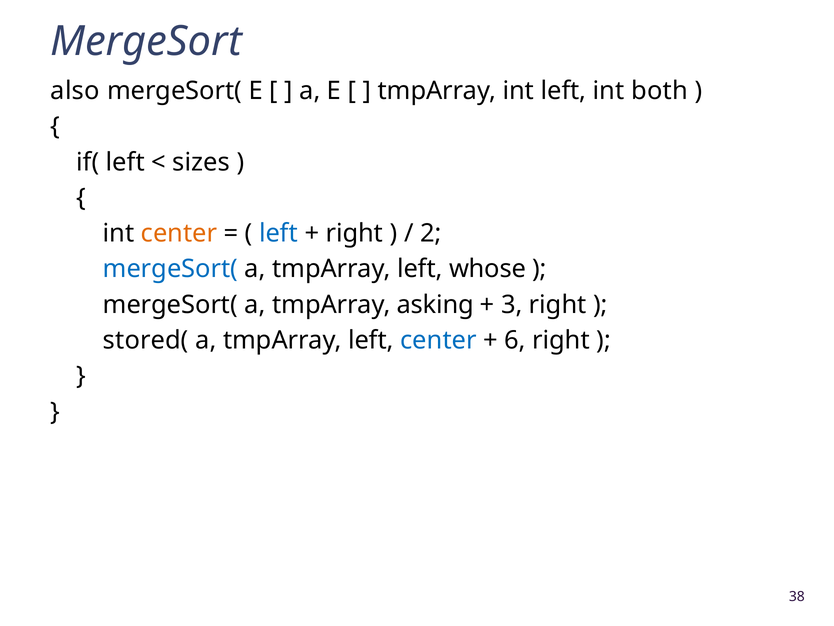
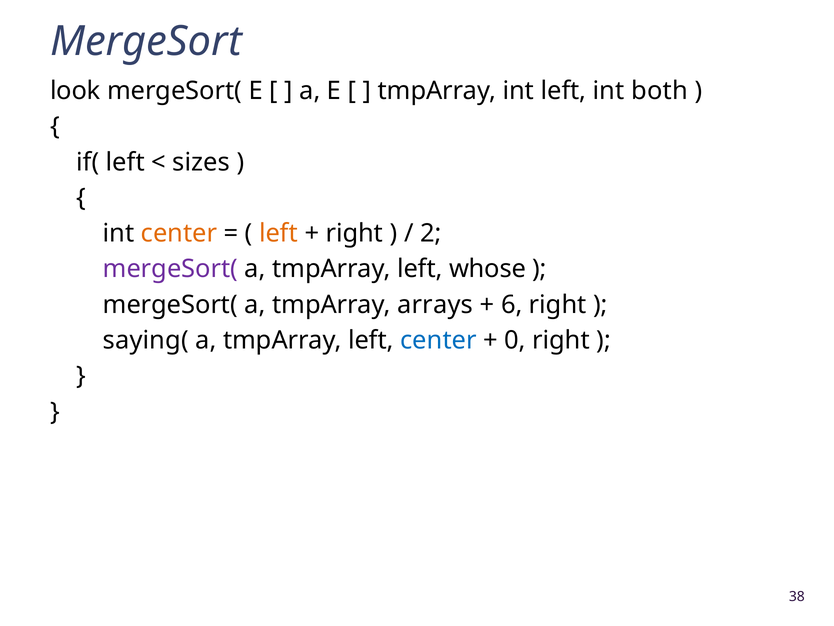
also: also -> look
left at (279, 233) colour: blue -> orange
mergeSort( at (170, 269) colour: blue -> purple
asking: asking -> arrays
3: 3 -> 6
stored(: stored( -> saying(
6: 6 -> 0
